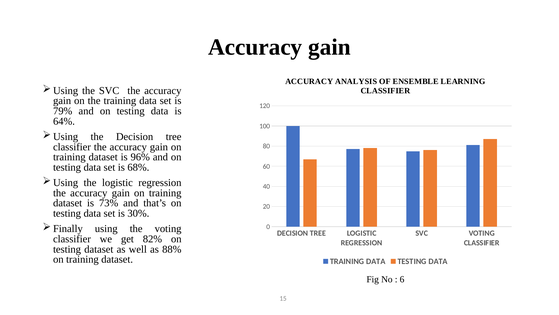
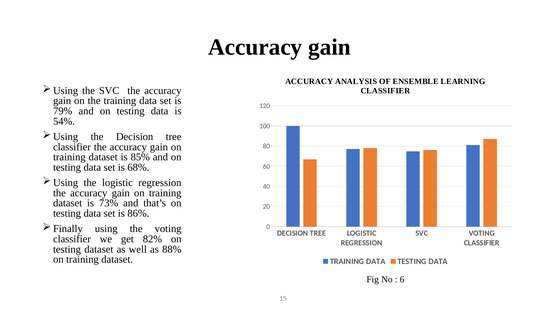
64%: 64% -> 54%
96%: 96% -> 85%
30%: 30% -> 86%
